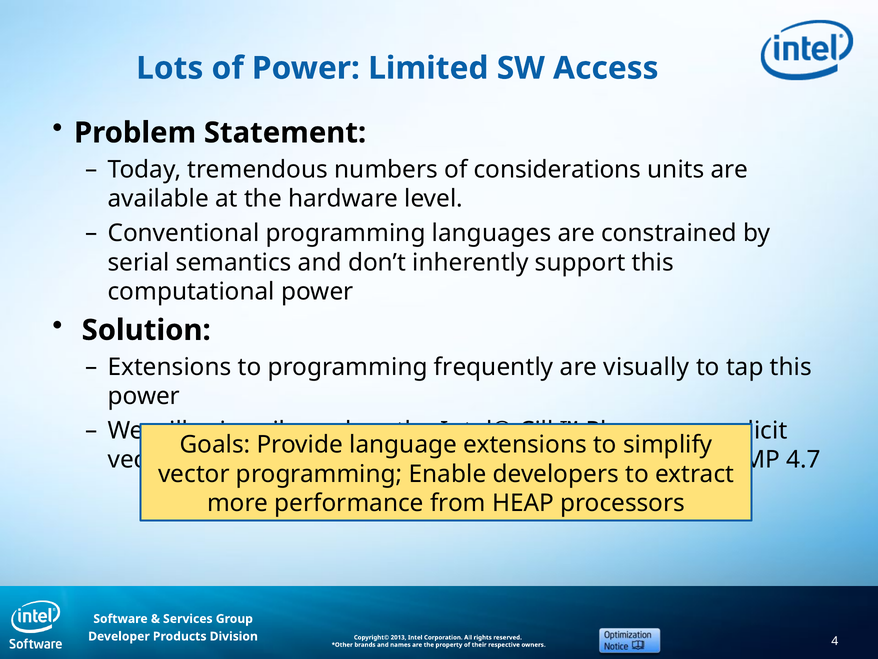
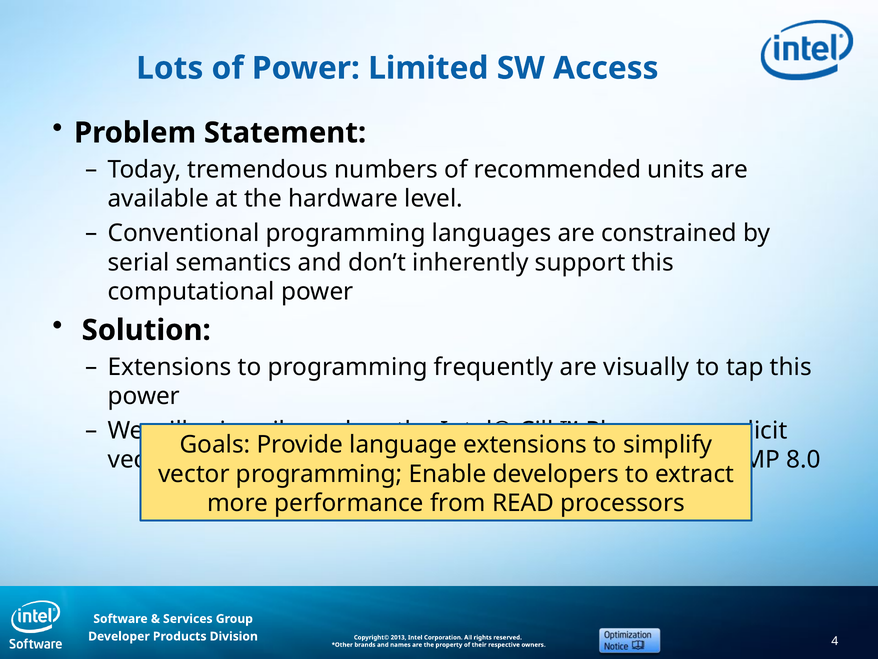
considerations: considerations -> recommended
4.7: 4.7 -> 8.0
HEAP: HEAP -> READ
